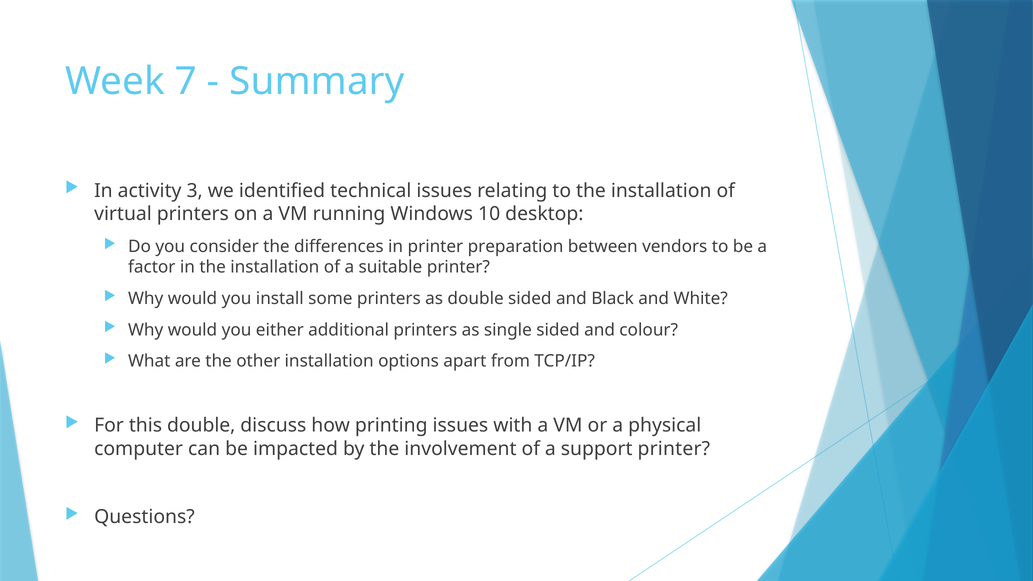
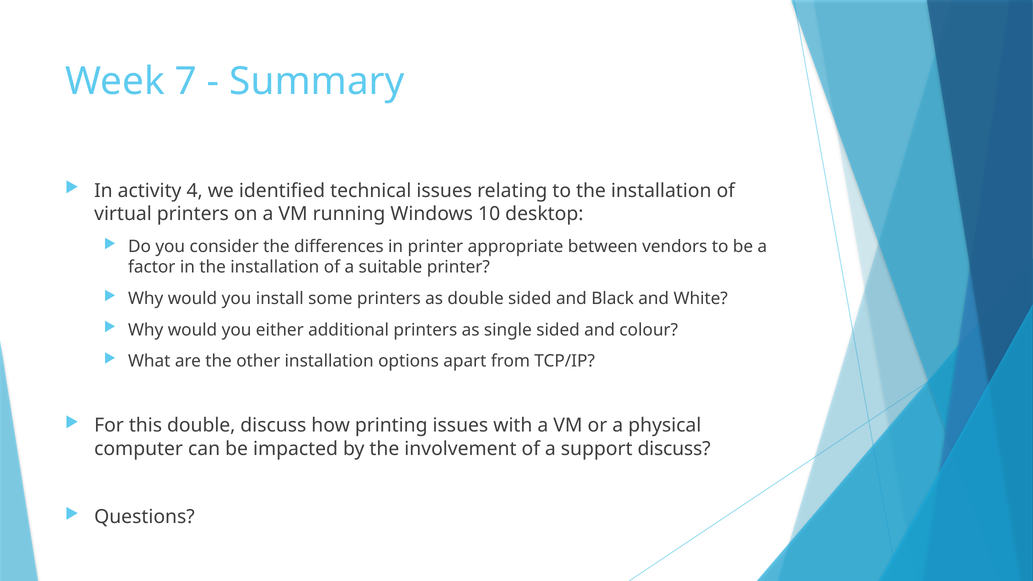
3: 3 -> 4
preparation: preparation -> appropriate
support printer: printer -> discuss
